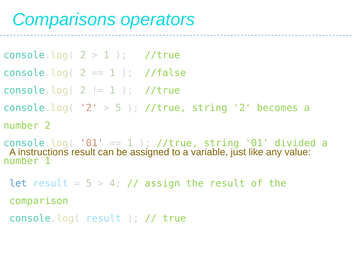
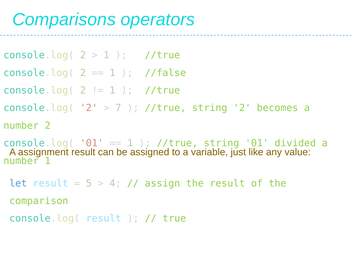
5 at (118, 108): 5 -> 7
instructions: instructions -> assignment
